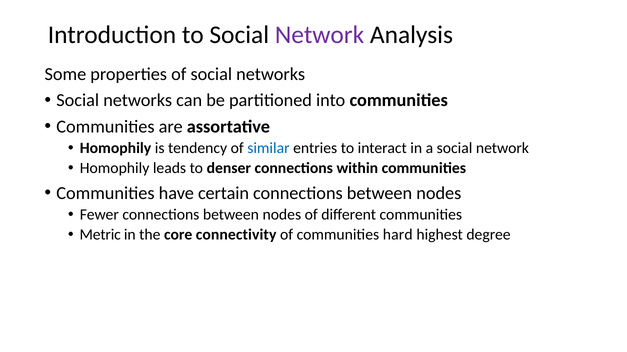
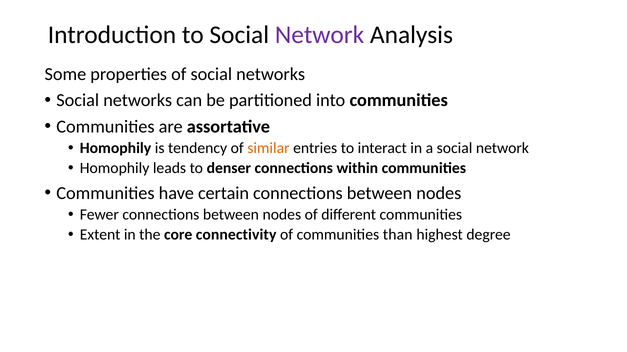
similar colour: blue -> orange
Metric: Metric -> Extent
hard: hard -> than
